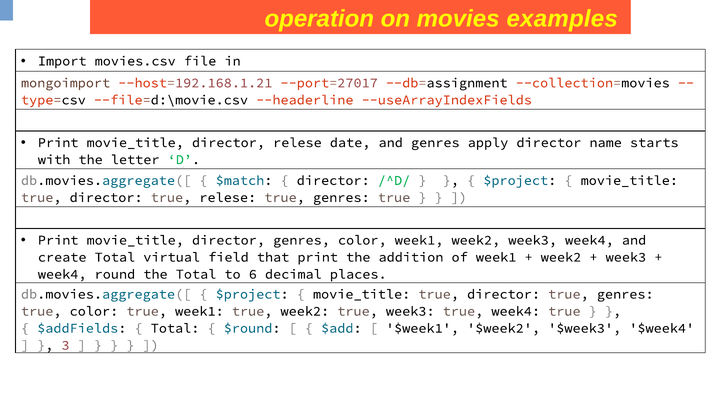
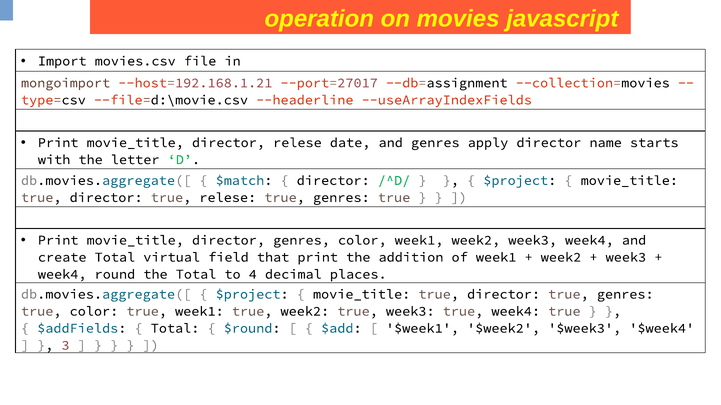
examples: examples -> javascript
6: 6 -> 4
